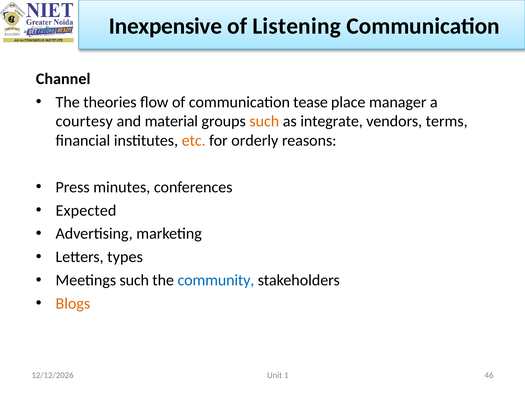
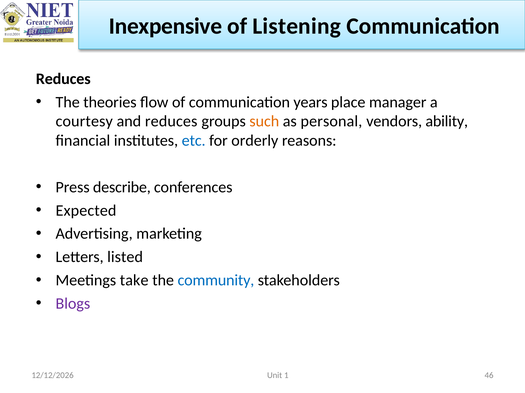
Channel at (63, 79): Channel -> Reduces
tease: tease -> years
and material: material -> reduces
integrate: integrate -> personal
terms: terms -> ability
etc colour: orange -> blue
minutes: minutes -> describe
types: types -> listed
Meetings such: such -> take
Blogs colour: orange -> purple
